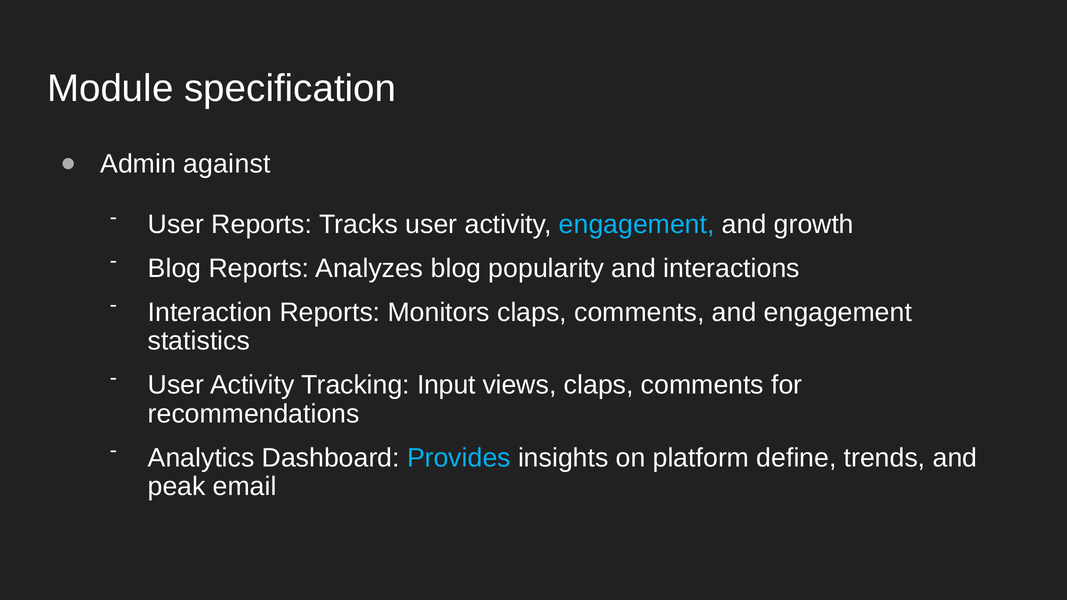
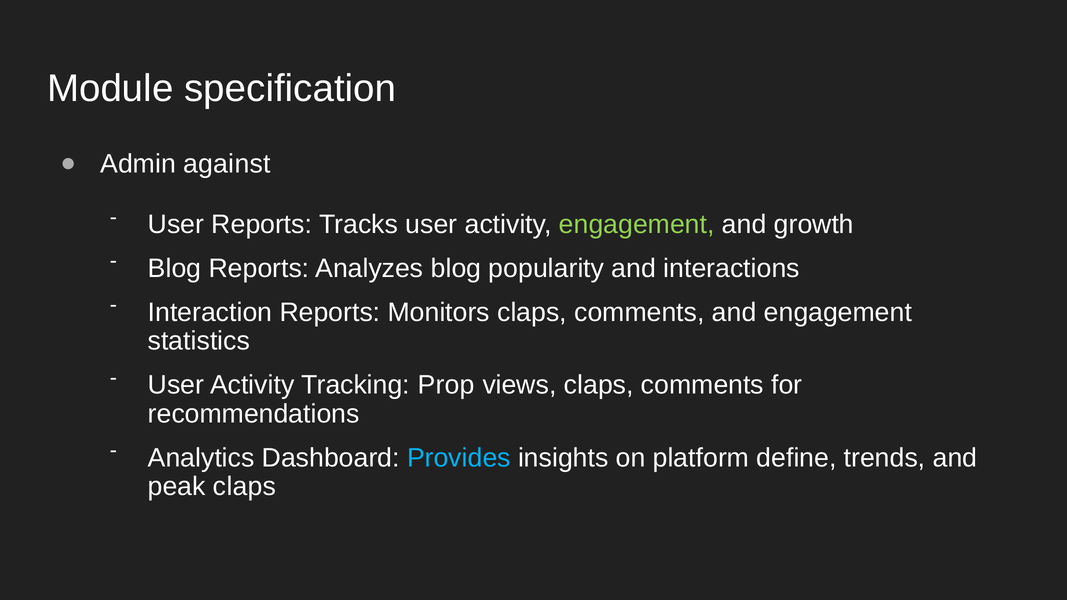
engagement at (637, 224) colour: light blue -> light green
Input: Input -> Prop
peak email: email -> claps
